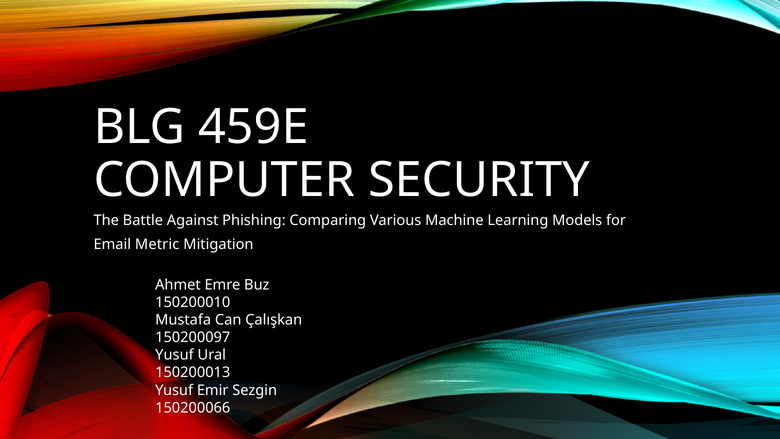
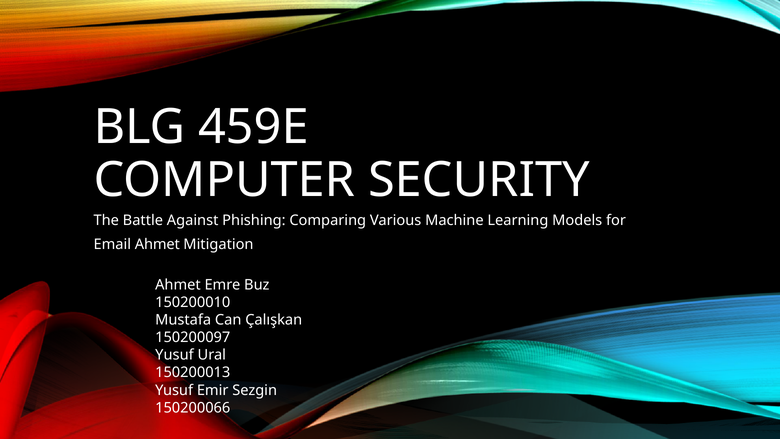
Email Metric: Metric -> Ahmet
